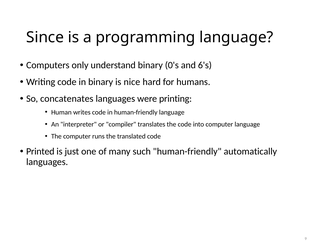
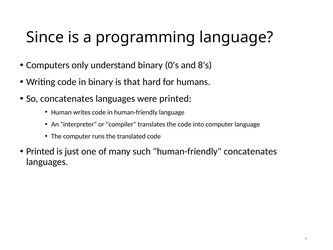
6's: 6's -> 8's
nice: nice -> that
were printing: printing -> printed
human-friendly automatically: automatically -> concatenates
